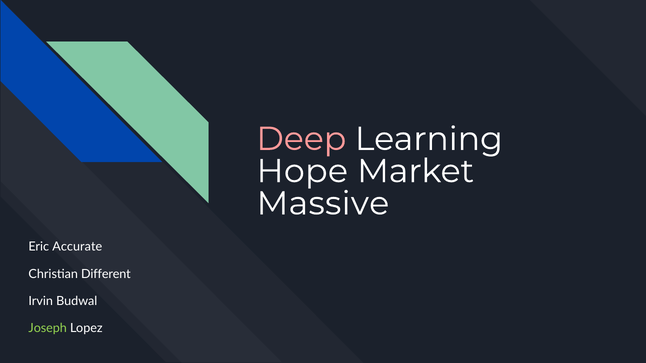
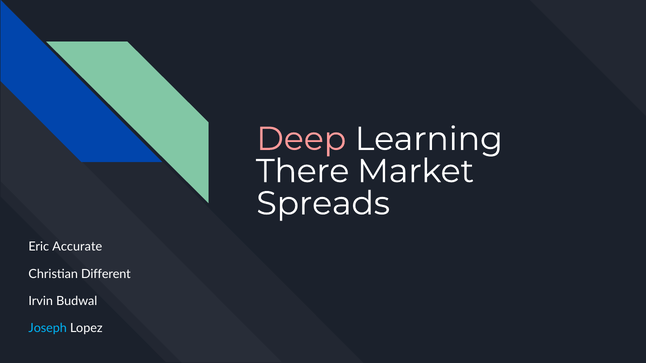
Hope: Hope -> There
Massive: Massive -> Spreads
Joseph colour: light green -> light blue
